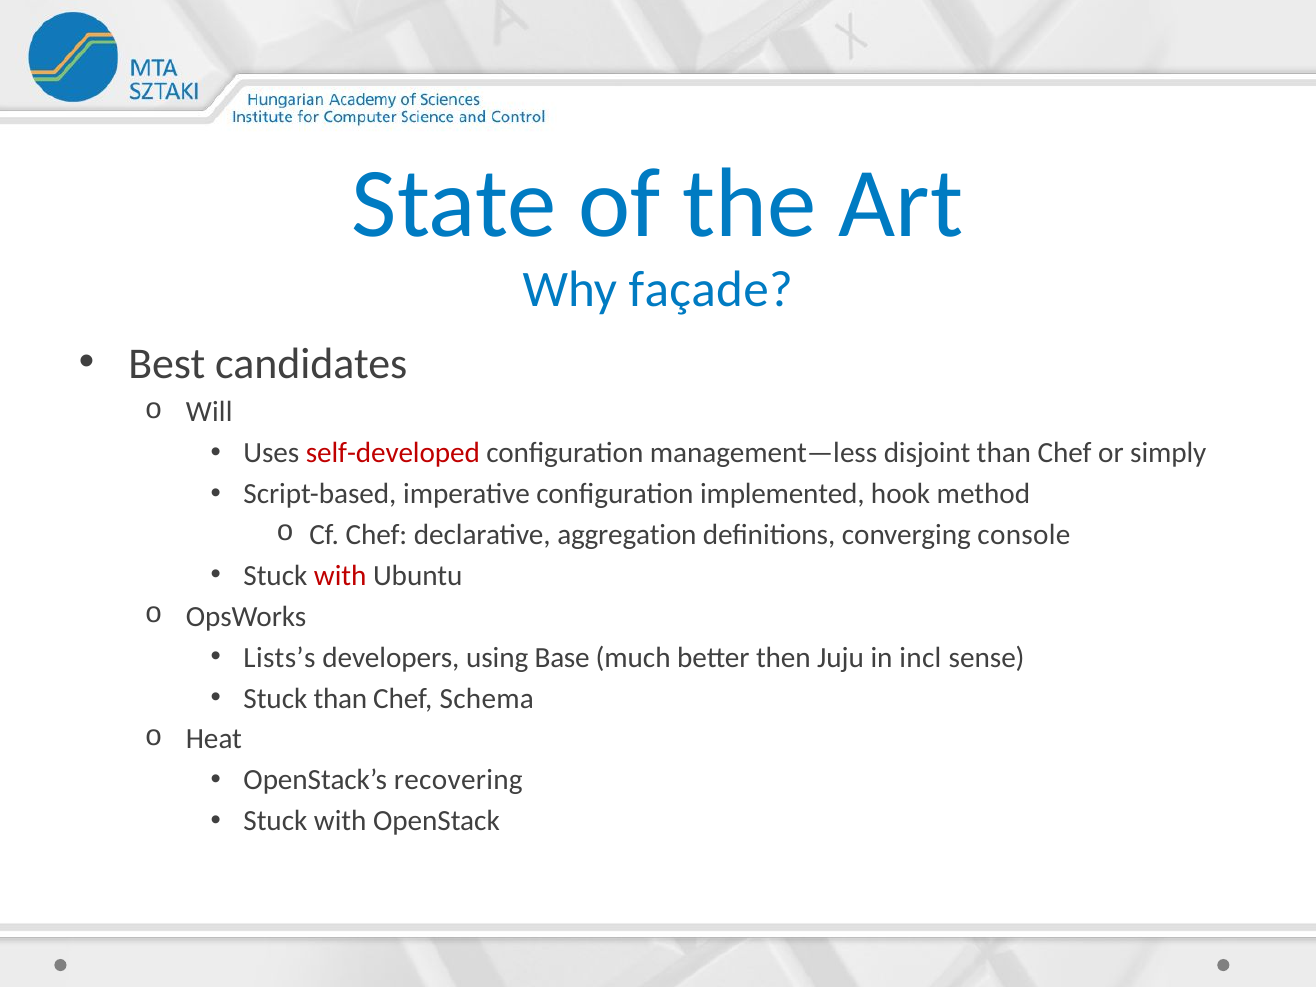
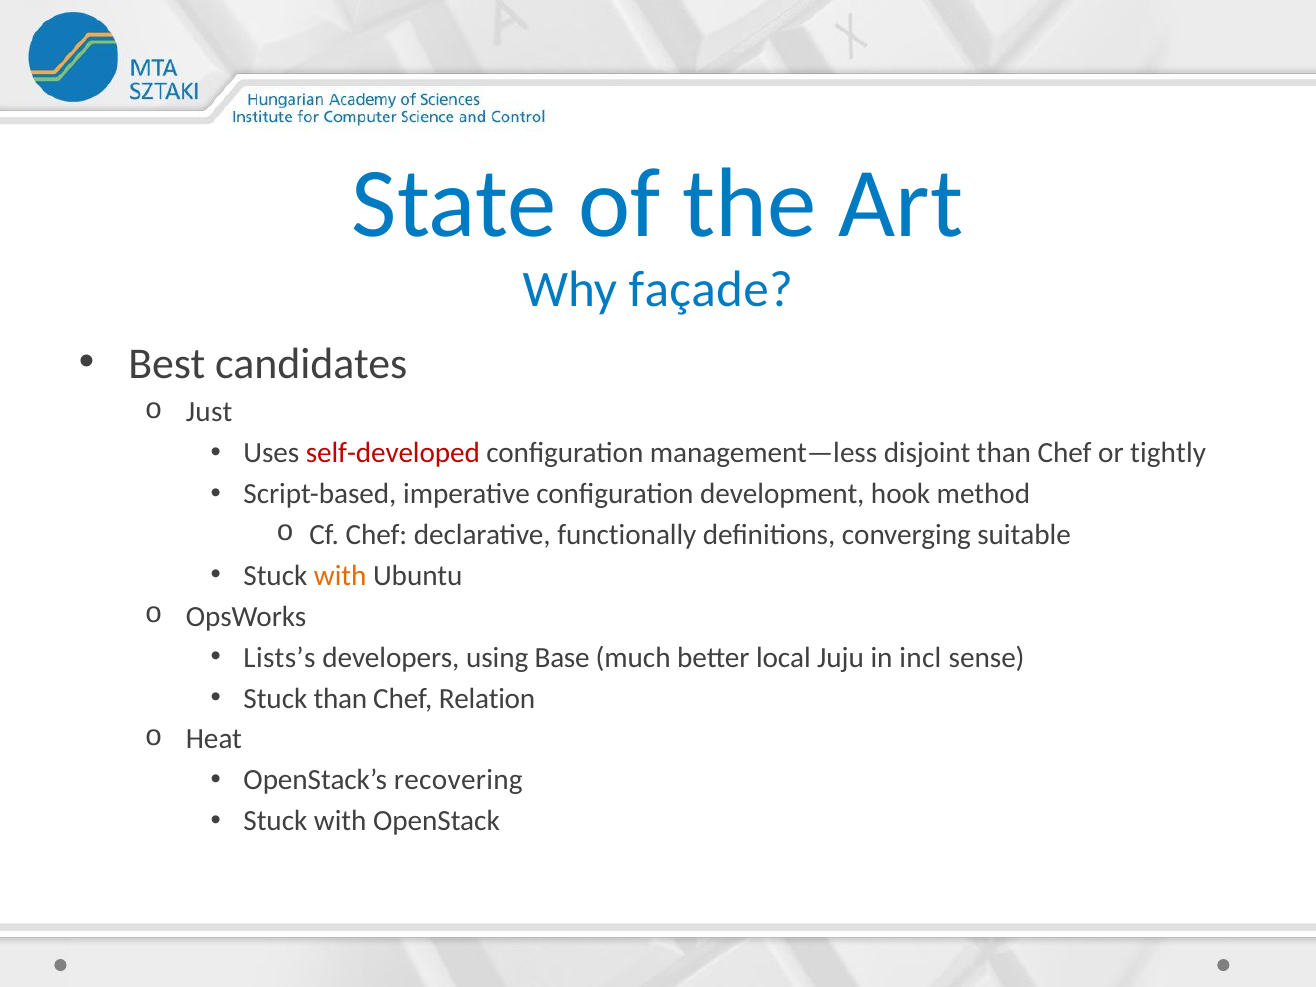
Will: Will -> Just
simply: simply -> tightly
implemented: implemented -> development
aggregation: aggregation -> functionally
console: console -> suitable
with at (340, 576) colour: red -> orange
then: then -> local
Schema: Schema -> Relation
